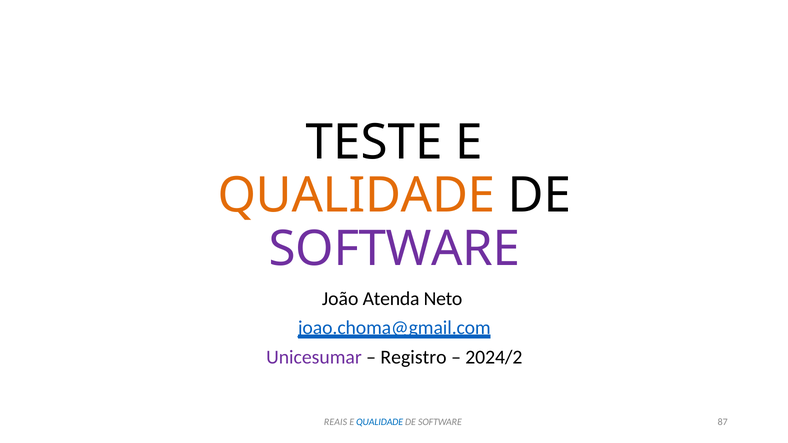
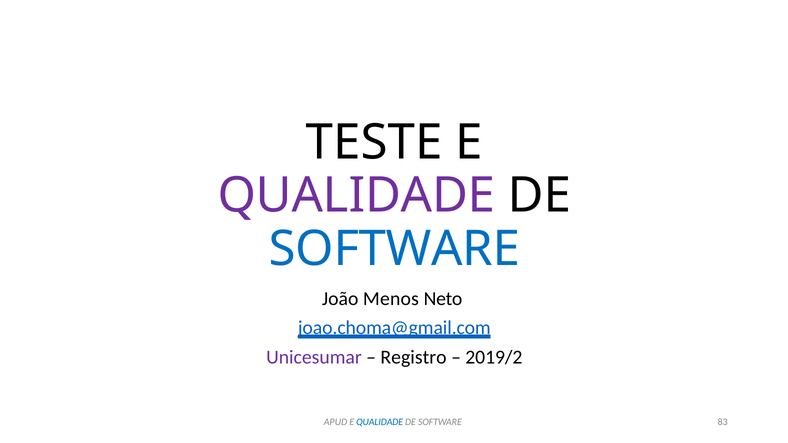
QUALIDADE at (356, 196) colour: orange -> purple
SOFTWARE at (394, 249) colour: purple -> blue
Atenda: Atenda -> Menos
2024/2: 2024/2 -> 2019/2
REAIS: REAIS -> APUD
87: 87 -> 83
